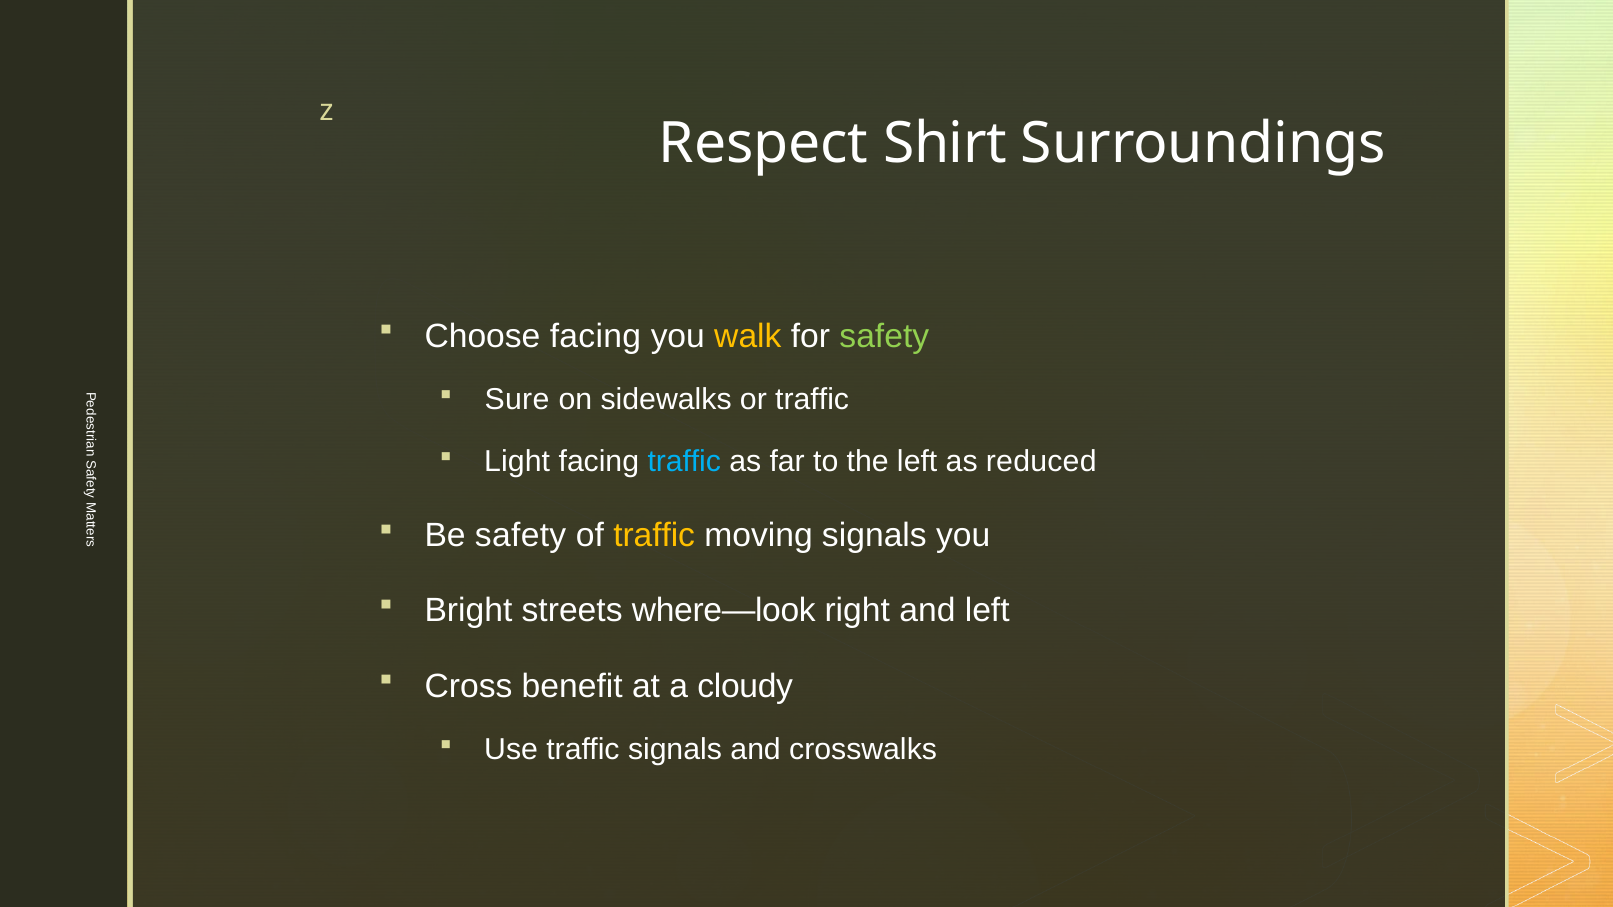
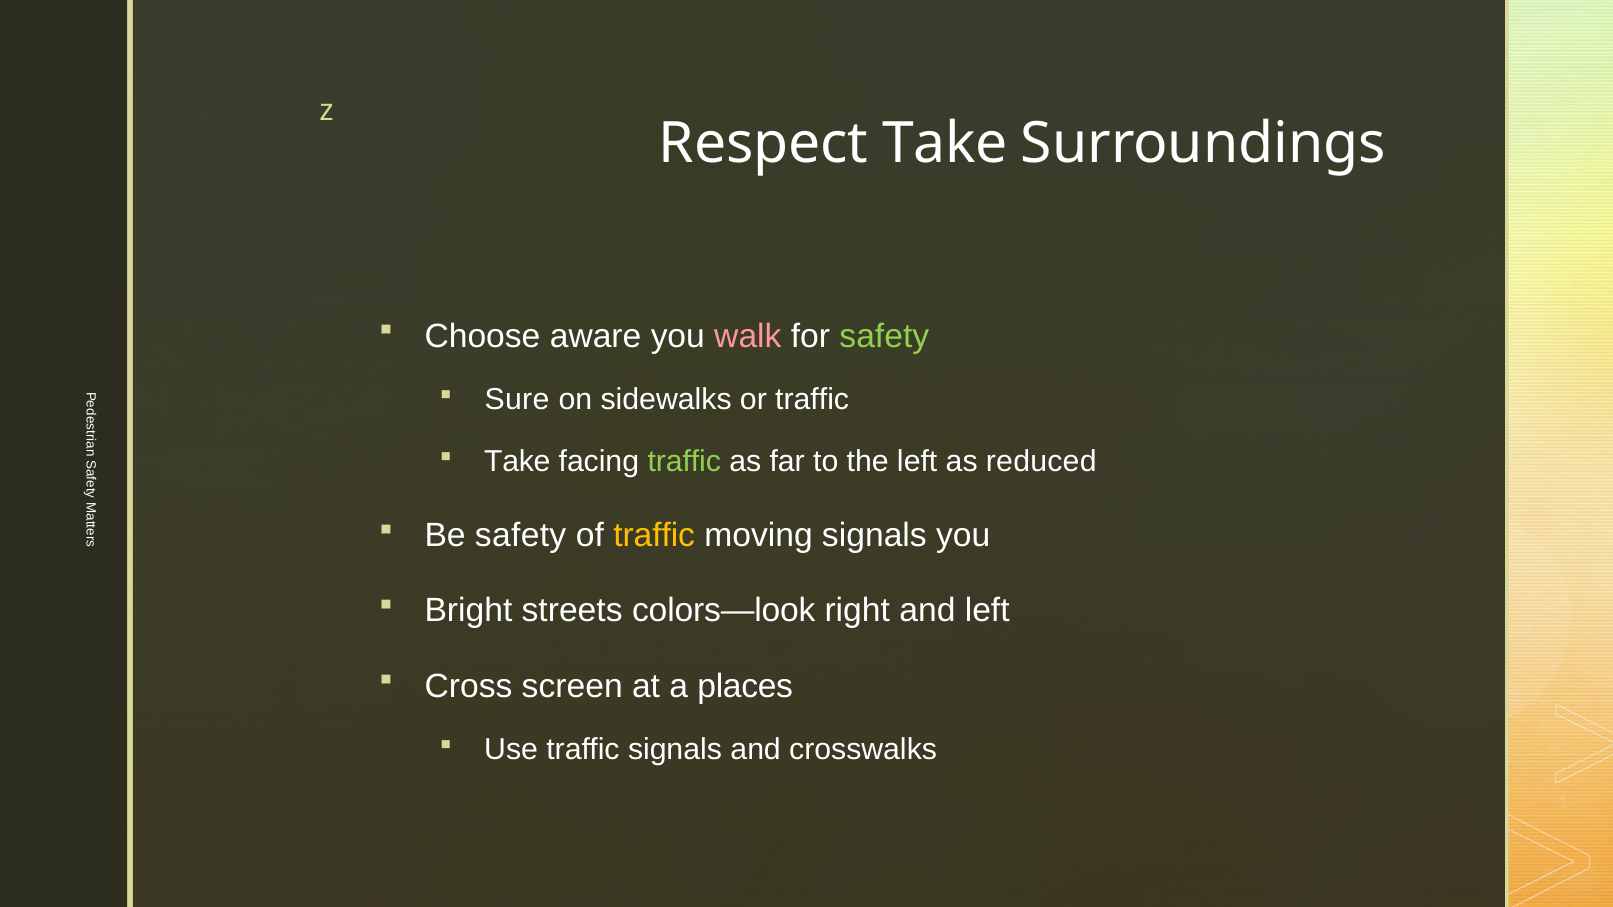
Respect Shirt: Shirt -> Take
Choose facing: facing -> aware
walk colour: yellow -> pink
Light at (517, 462): Light -> Take
traffic at (684, 462) colour: light blue -> light green
where—look: where—look -> colors—look
benefit: benefit -> screen
cloudy: cloudy -> places
